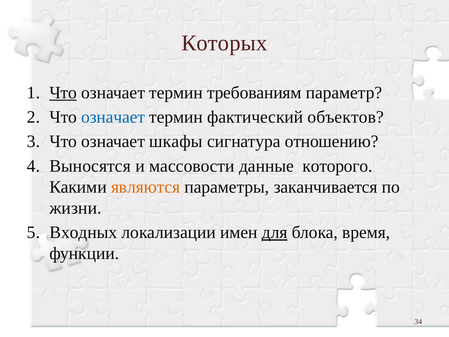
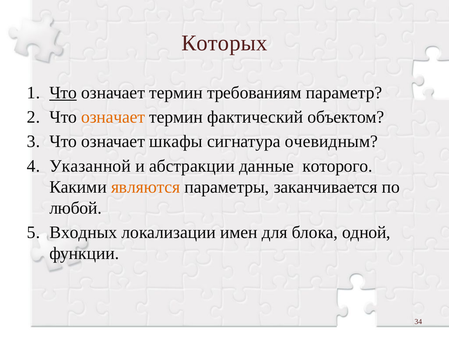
означает at (113, 117) colour: blue -> orange
объектов: объектов -> объектом
отношению: отношению -> очевидным
Выносятся: Выносятся -> Указанной
массовости: массовости -> абстракции
жизни: жизни -> любой
для underline: present -> none
время: время -> одной
